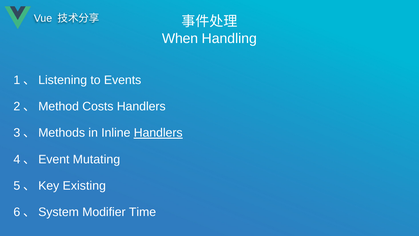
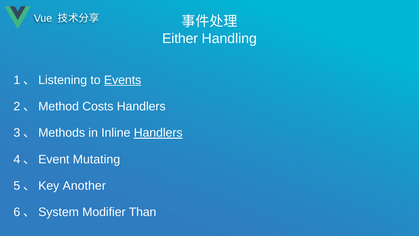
When: When -> Either
Events underline: none -> present
Existing: Existing -> Another
Time: Time -> Than
